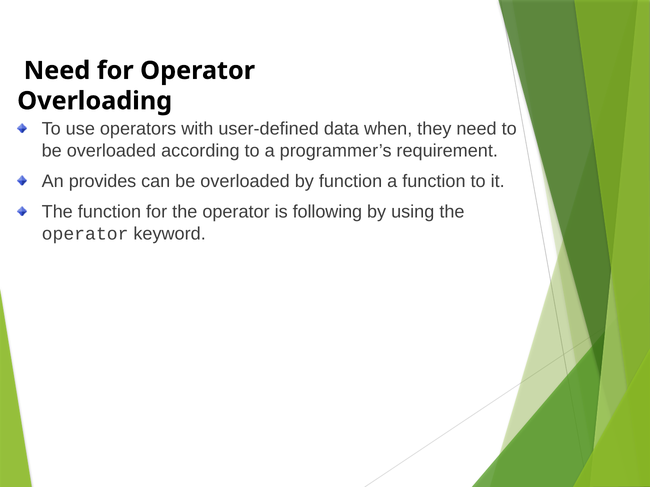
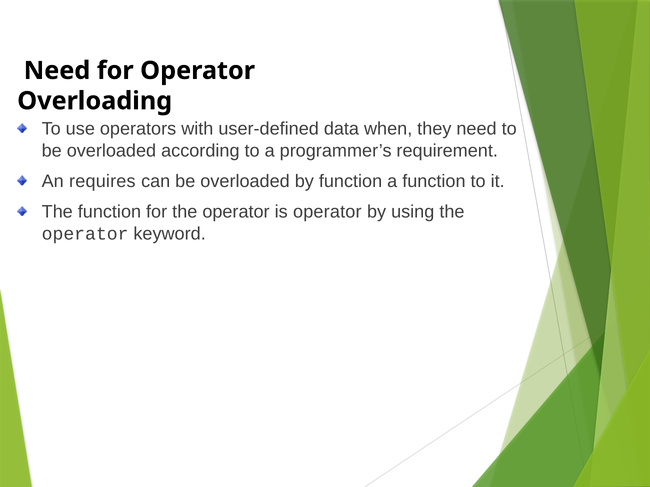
provides: provides -> requires
is following: following -> operator
